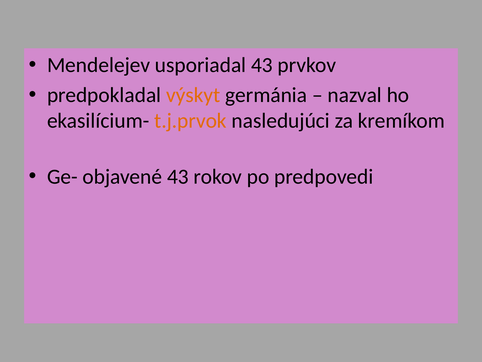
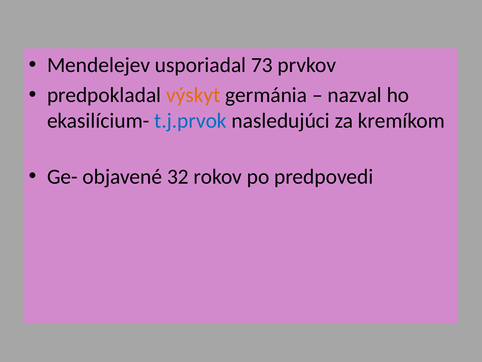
usporiadal 43: 43 -> 73
t.j.prvok colour: orange -> blue
objavené 43: 43 -> 32
